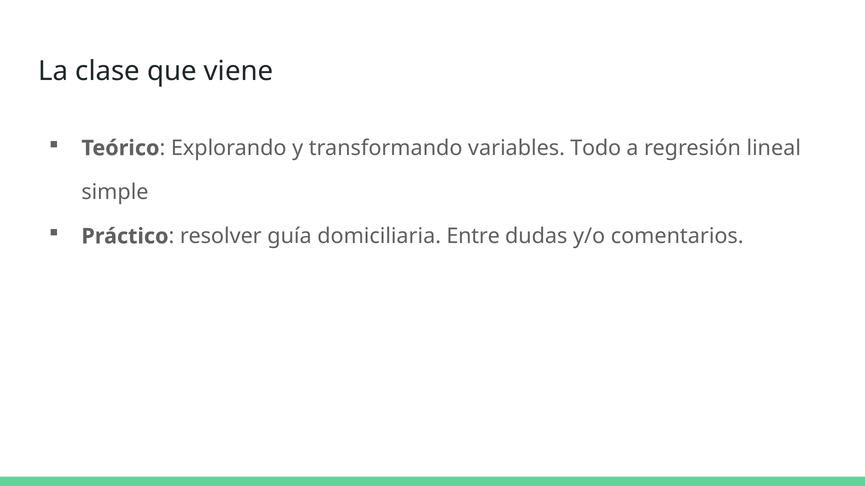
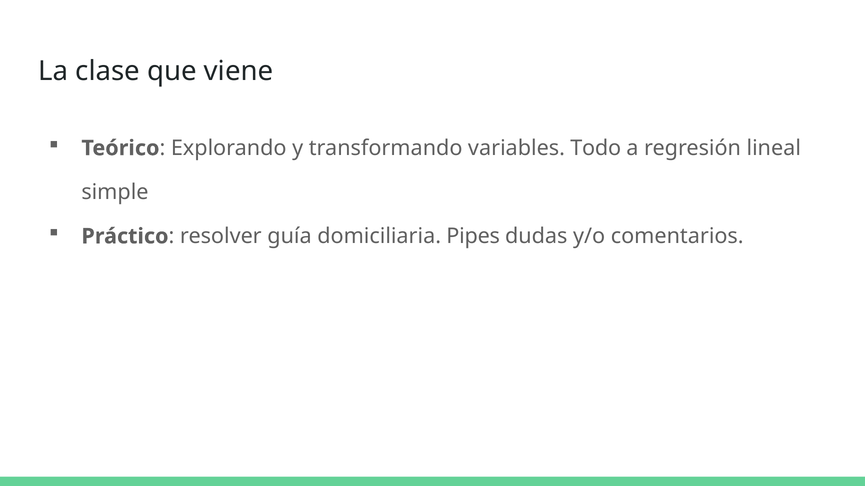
Entre: Entre -> Pipes
